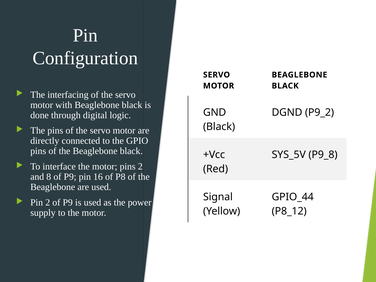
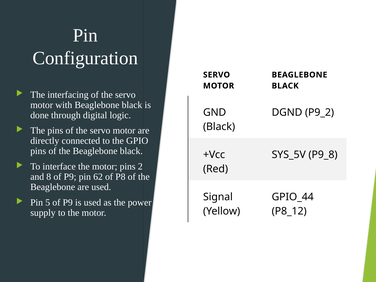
16: 16 -> 62
Pin 2: 2 -> 5
